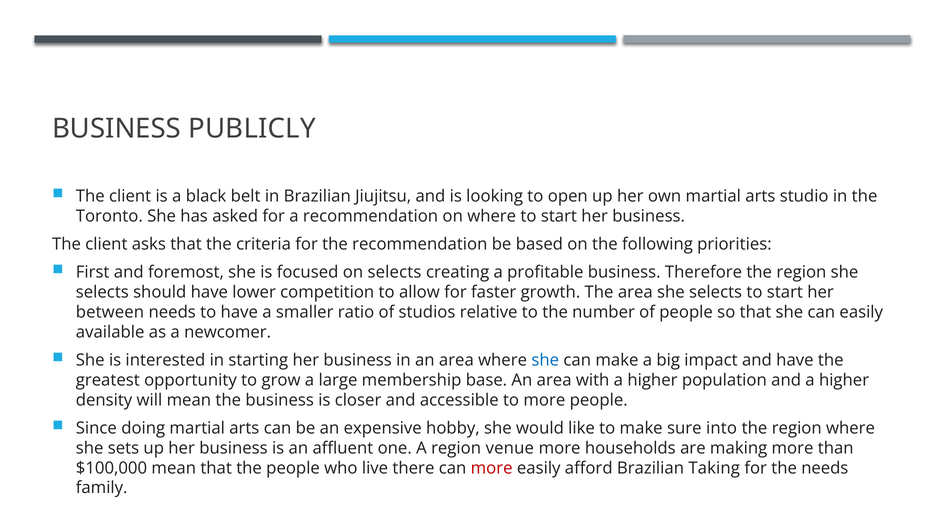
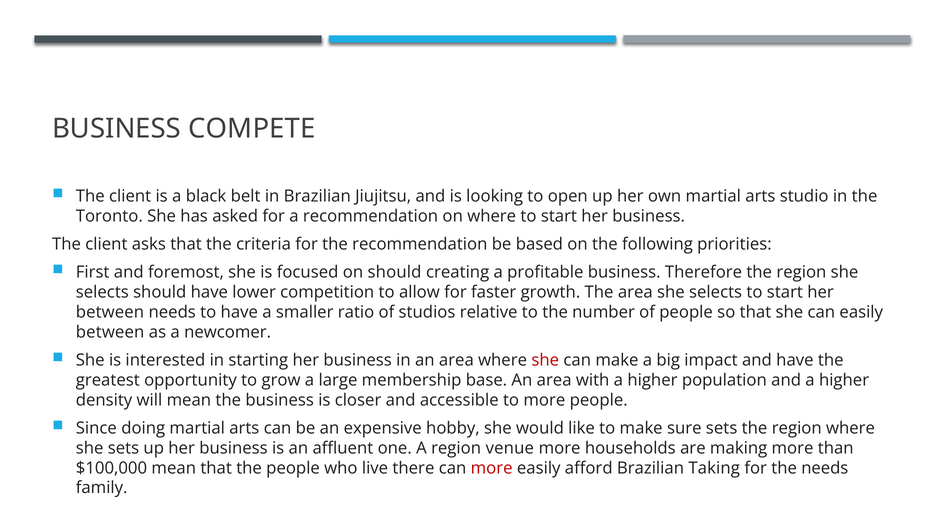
PUBLICLY: PUBLICLY -> COMPETE
on selects: selects -> should
available at (110, 332): available -> between
she at (545, 360) colour: blue -> red
sure into: into -> sets
